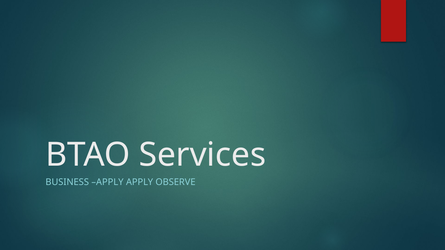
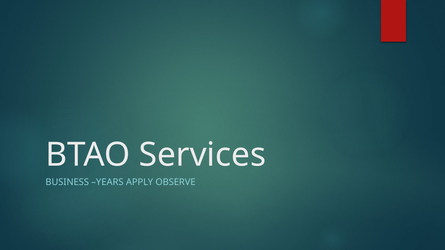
BUSINESS APPLY: APPLY -> YEARS
